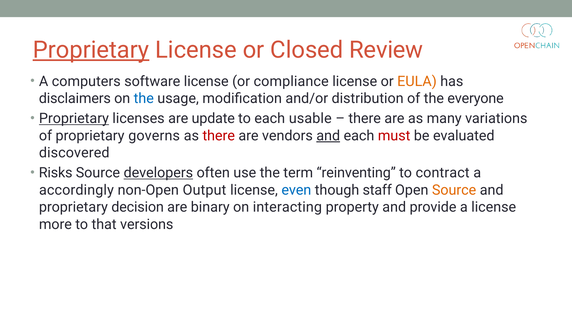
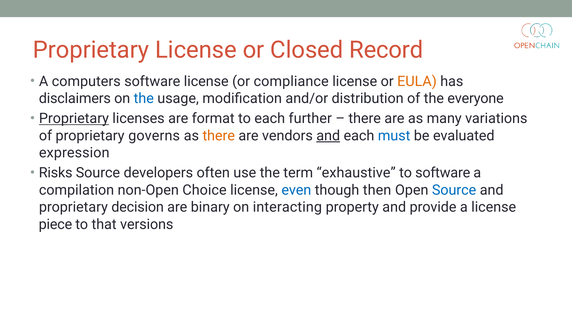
Proprietary at (91, 50) underline: present -> none
Review: Review -> Record
update: update -> format
usable: usable -> further
there at (219, 136) colour: red -> orange
must colour: red -> blue
discovered: discovered -> expression
developers underline: present -> none
reinventing: reinventing -> exhaustive
to contract: contract -> software
accordingly: accordingly -> compilation
Output: Output -> Choice
staff: staff -> then
Source at (454, 190) colour: orange -> blue
more: more -> piece
